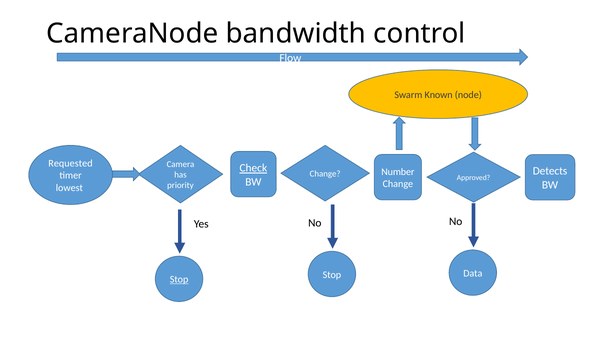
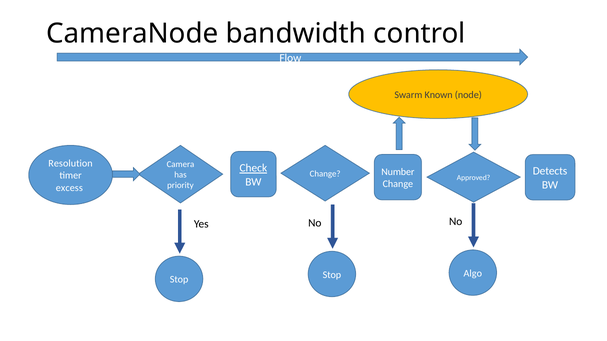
Requested: Requested -> Resolution
lowest: lowest -> excess
Data: Data -> Algo
Stop at (179, 280) underline: present -> none
